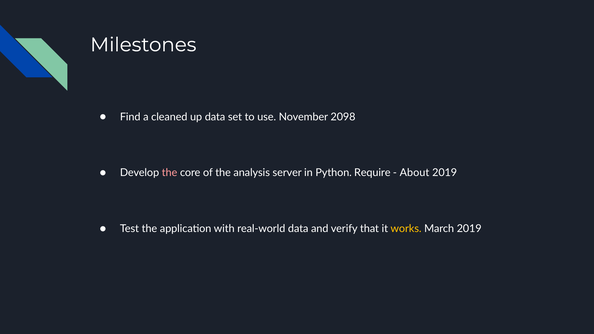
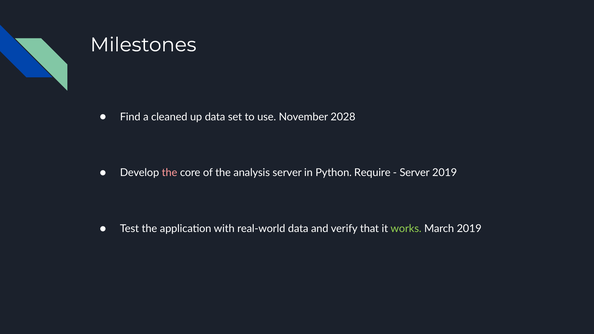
2098: 2098 -> 2028
About at (415, 173): About -> Server
works colour: yellow -> light green
